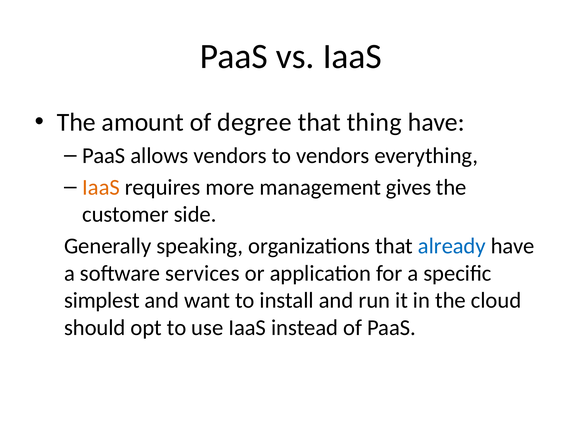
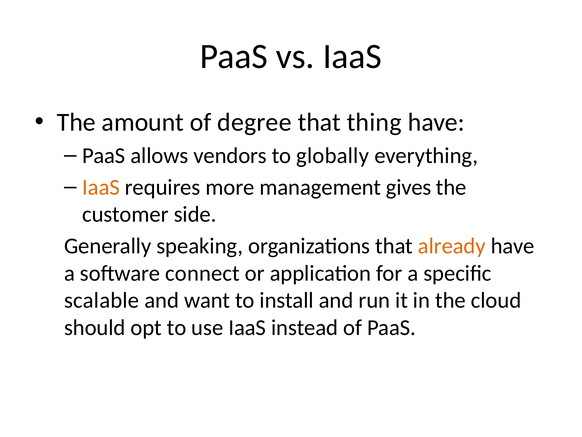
to vendors: vendors -> globally
already colour: blue -> orange
services: services -> connect
simplest: simplest -> scalable
